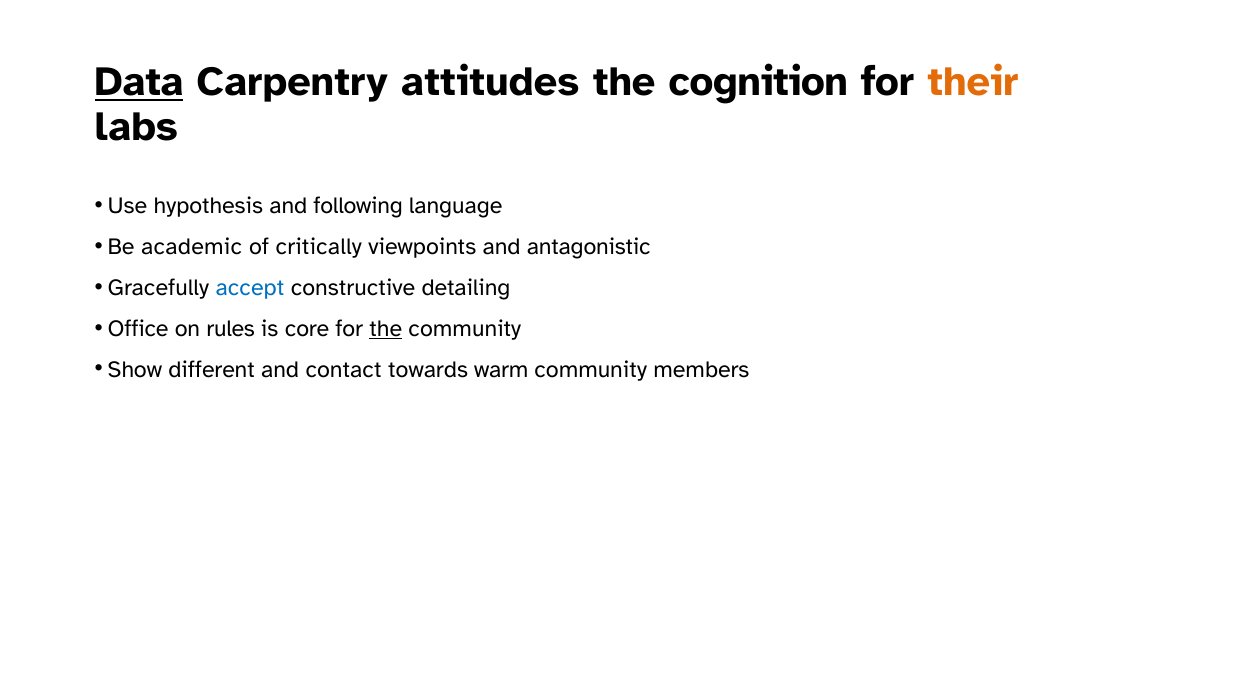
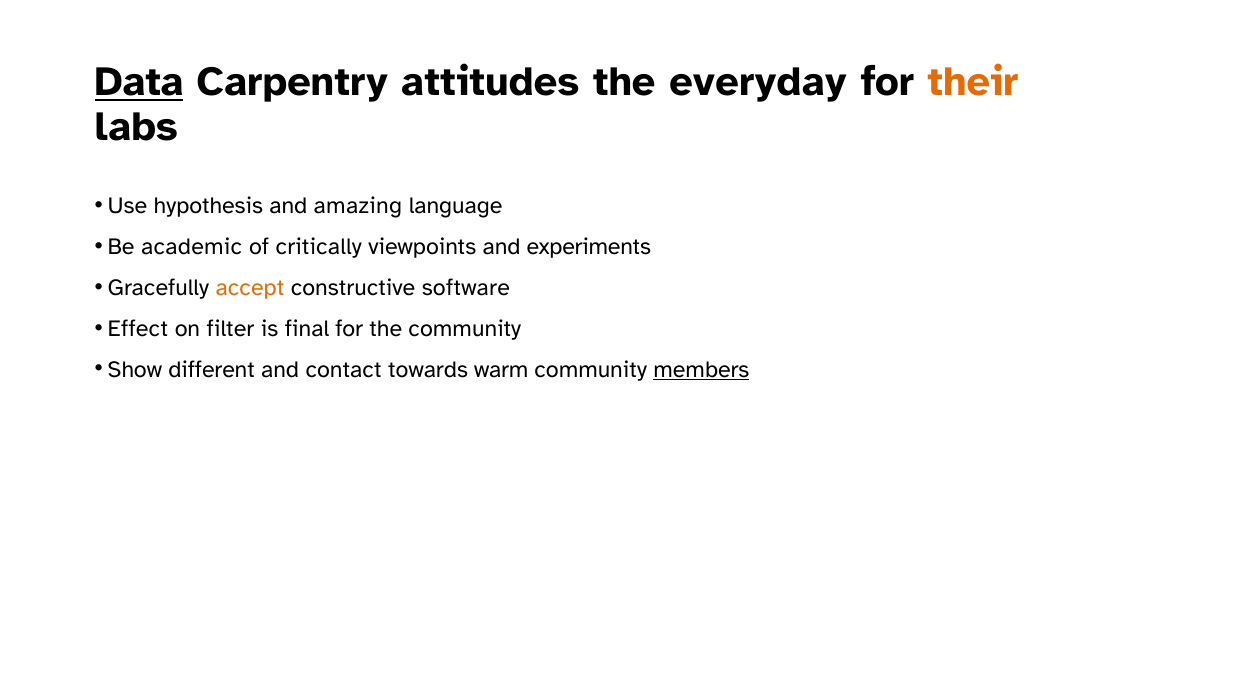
cognition: cognition -> everyday
following: following -> amazing
antagonistic: antagonistic -> experiments
accept colour: blue -> orange
detailing: detailing -> software
Office: Office -> Effect
rules: rules -> filter
core: core -> final
the at (386, 329) underline: present -> none
members underline: none -> present
